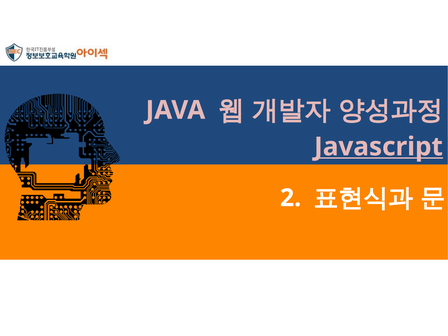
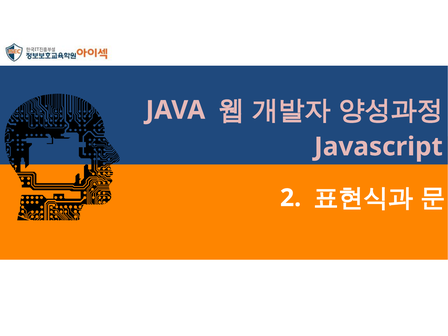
Javascript underline: present -> none
